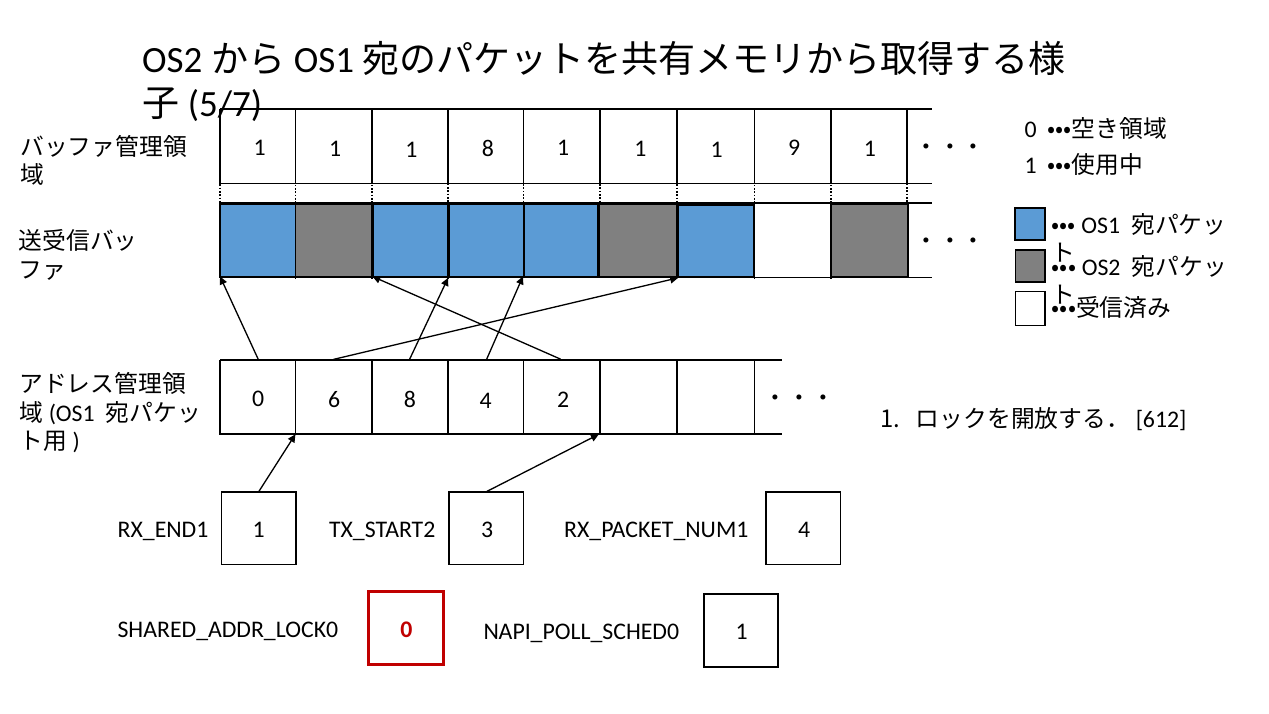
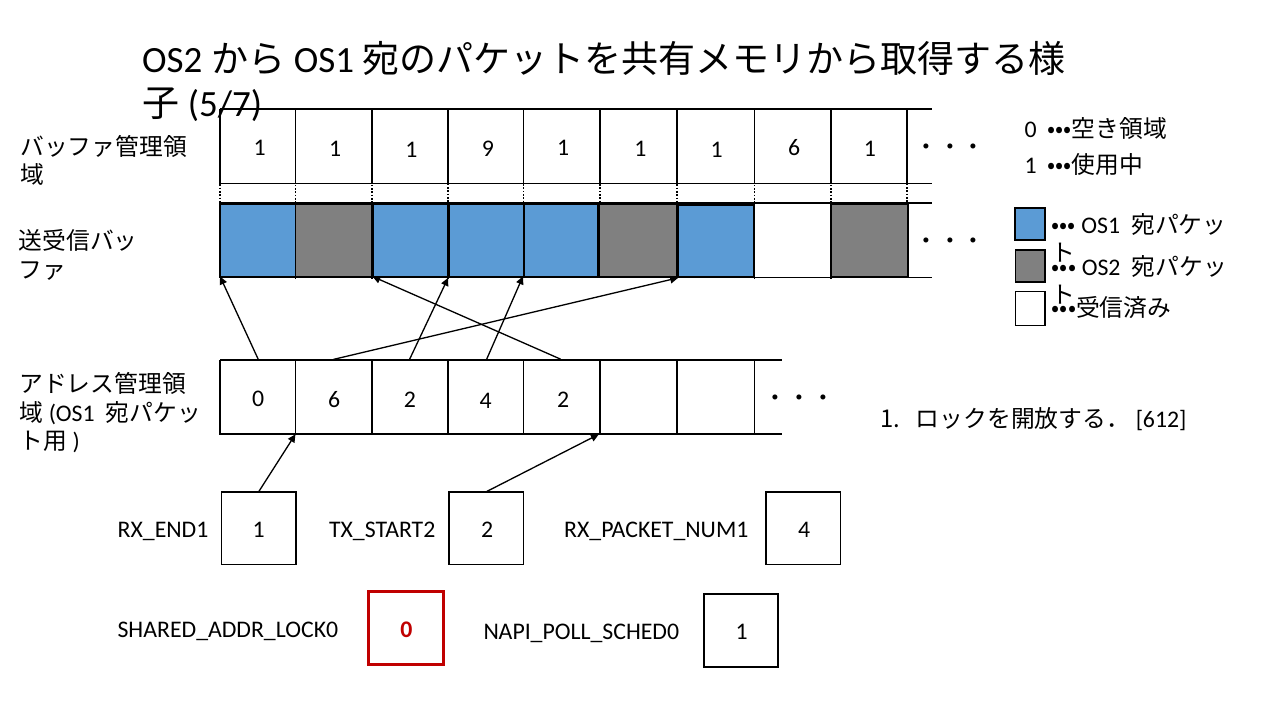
1 8: 8 -> 9
1 9: 9 -> 6
0 8: 8 -> 2
1 3: 3 -> 2
